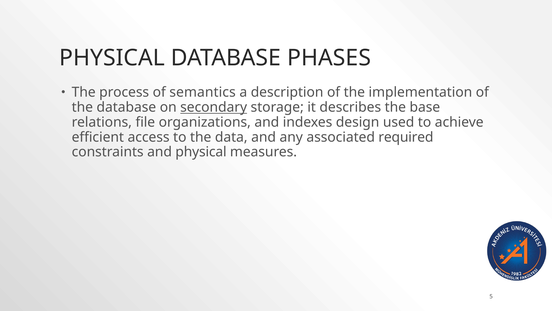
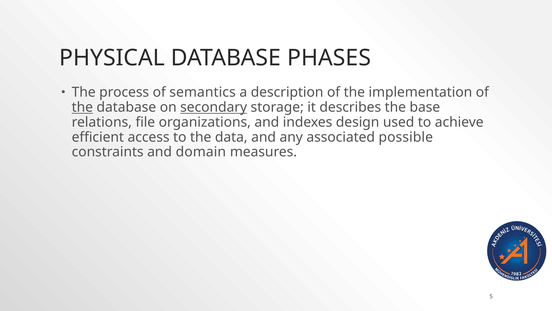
the at (82, 107) underline: none -> present
required: required -> possible
and physical: physical -> domain
